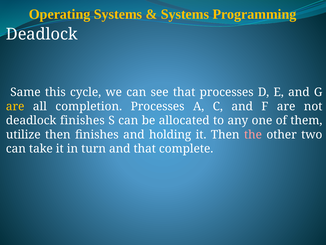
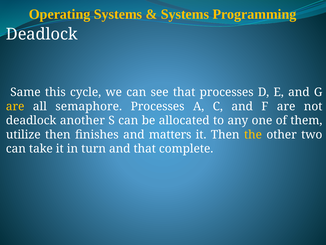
completion: completion -> semaphore
deadlock finishes: finishes -> another
holding: holding -> matters
the colour: pink -> yellow
